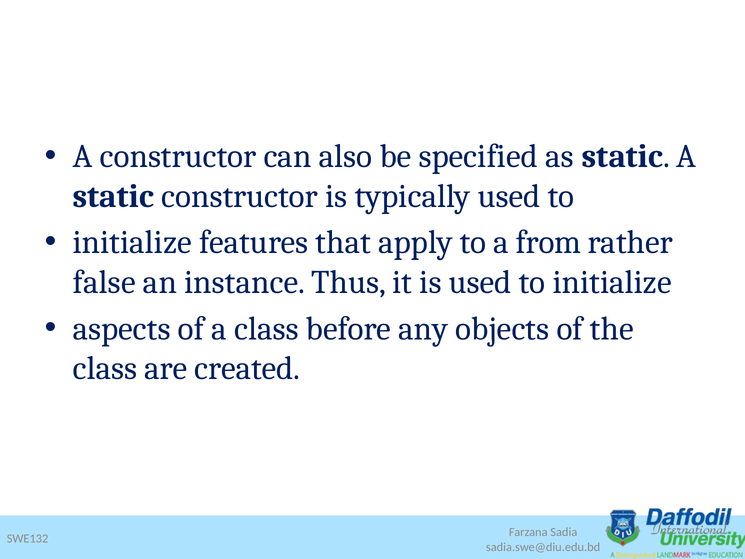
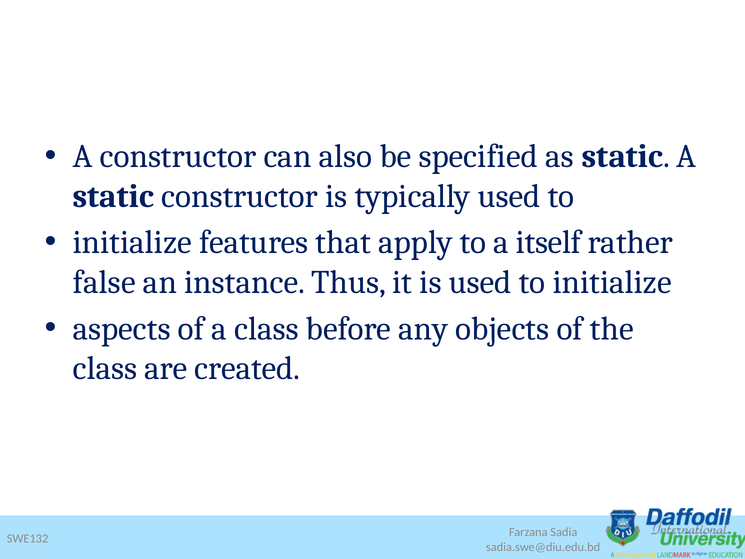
from: from -> itself
